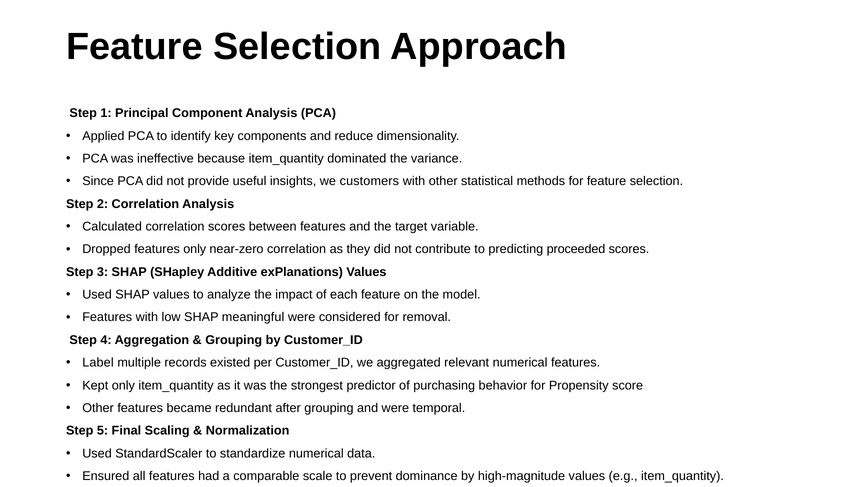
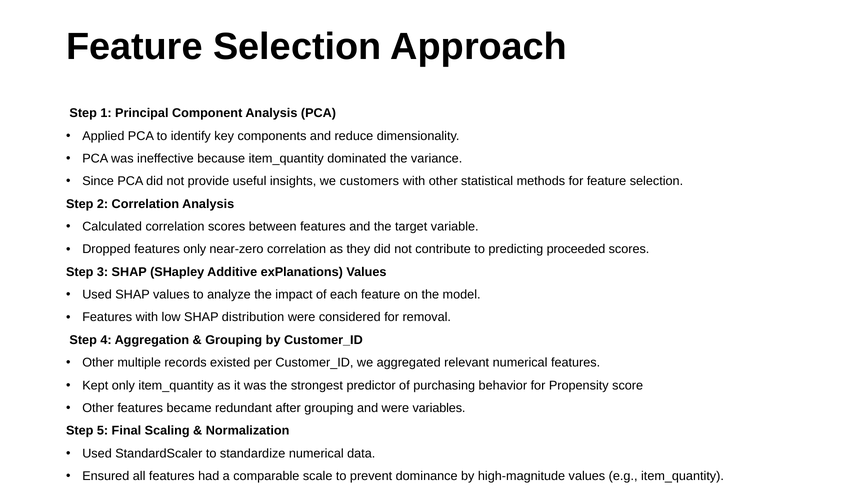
meaningful: meaningful -> distribution
Label at (98, 363): Label -> Other
temporal: temporal -> variables
